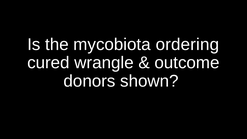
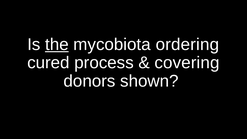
the underline: none -> present
wrangle: wrangle -> process
outcome: outcome -> covering
